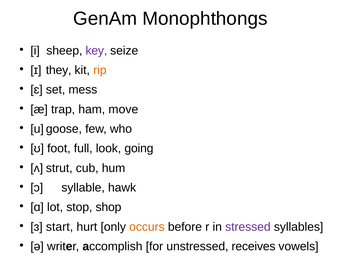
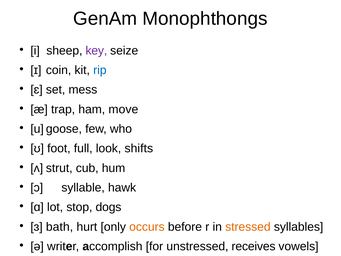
they: they -> coin
rip colour: orange -> blue
going: going -> shifts
shop: shop -> dogs
start: start -> bath
stressed colour: purple -> orange
